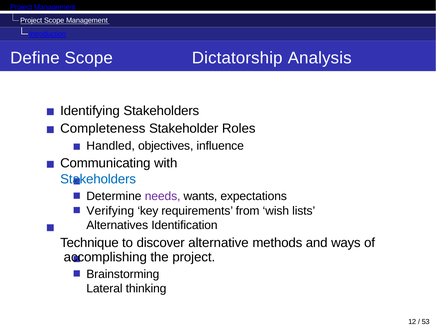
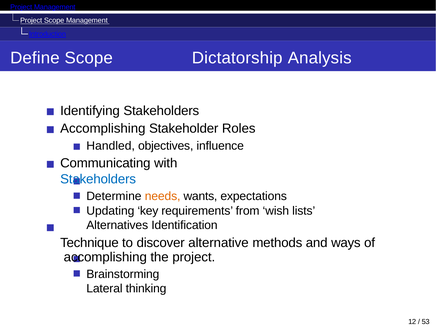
Completeness at (103, 129): Completeness -> Accomplishing
needs colour: purple -> orange
Verifying: Verifying -> Updating
